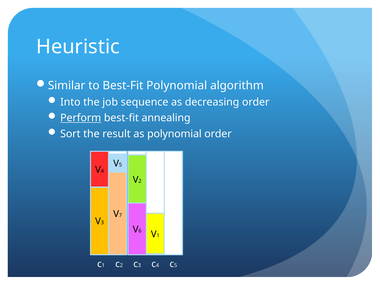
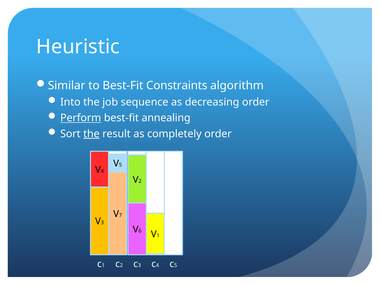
Best-Fit Polynomial: Polynomial -> Constraints
the at (91, 134) underline: none -> present
as polynomial: polynomial -> completely
